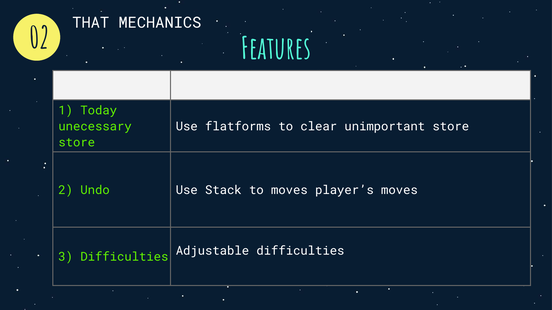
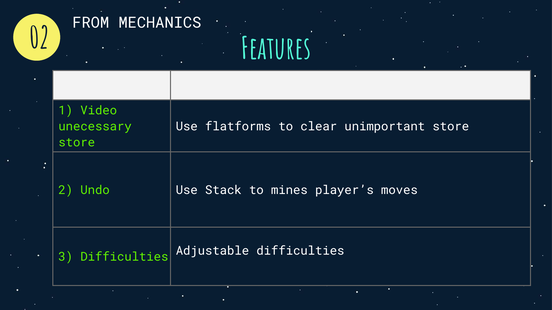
THAT: THAT -> FROM
Today: Today -> Video
to moves: moves -> mines
